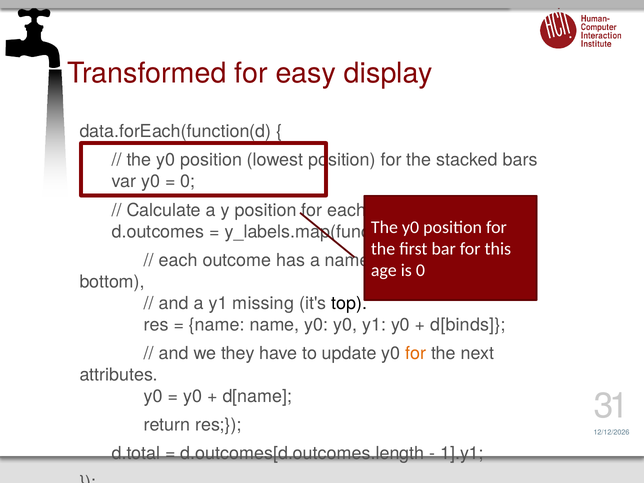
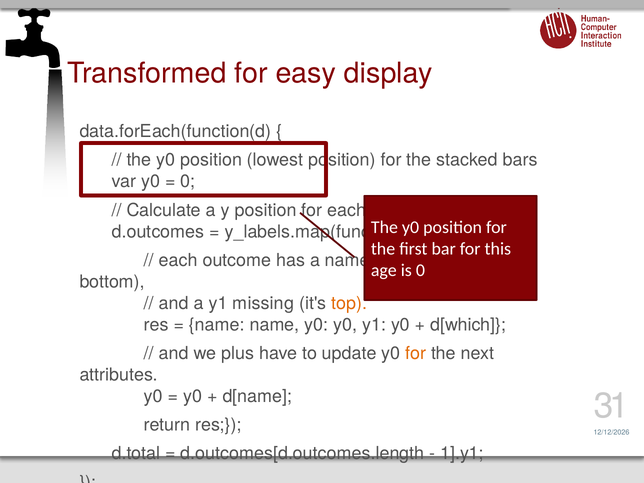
top colour: black -> orange
d[binds: d[binds -> d[which
they: they -> plus
